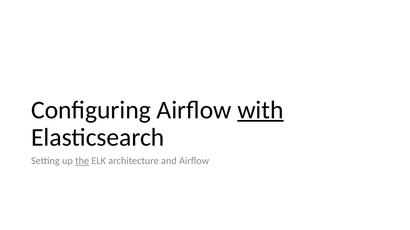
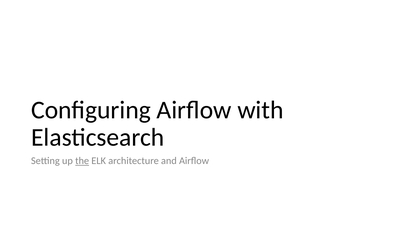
with underline: present -> none
